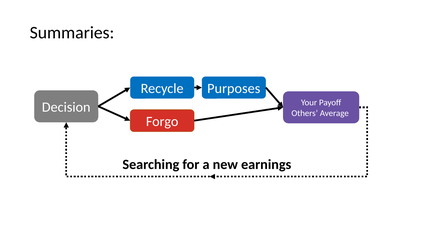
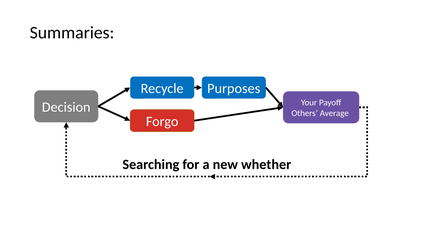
earnings: earnings -> whether
